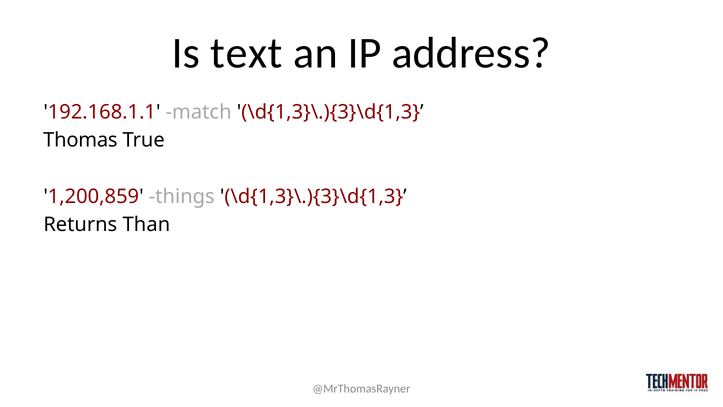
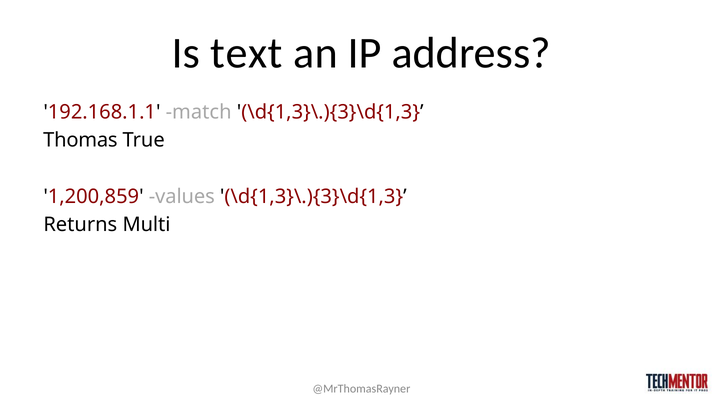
things: things -> values
Than: Than -> Multi
